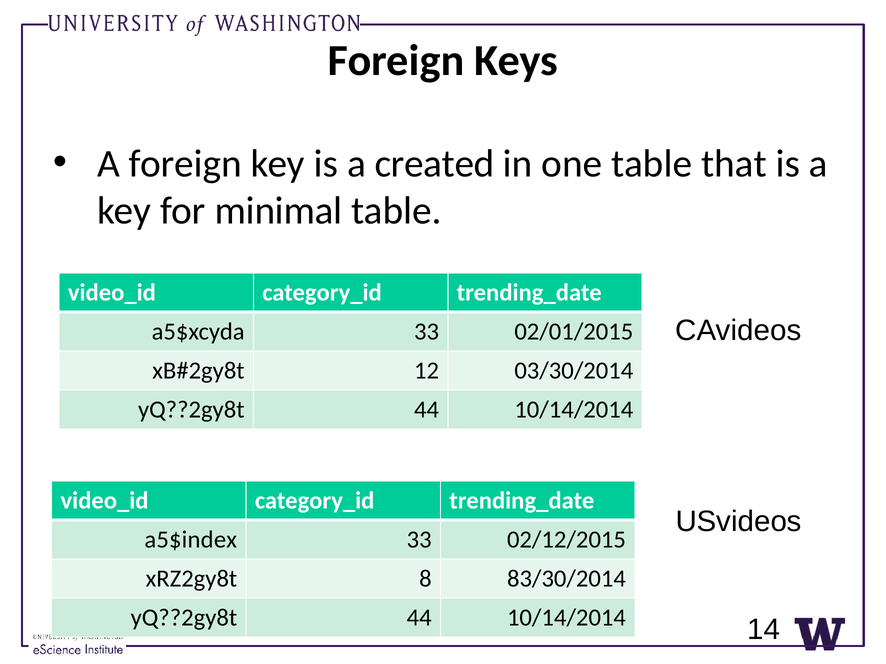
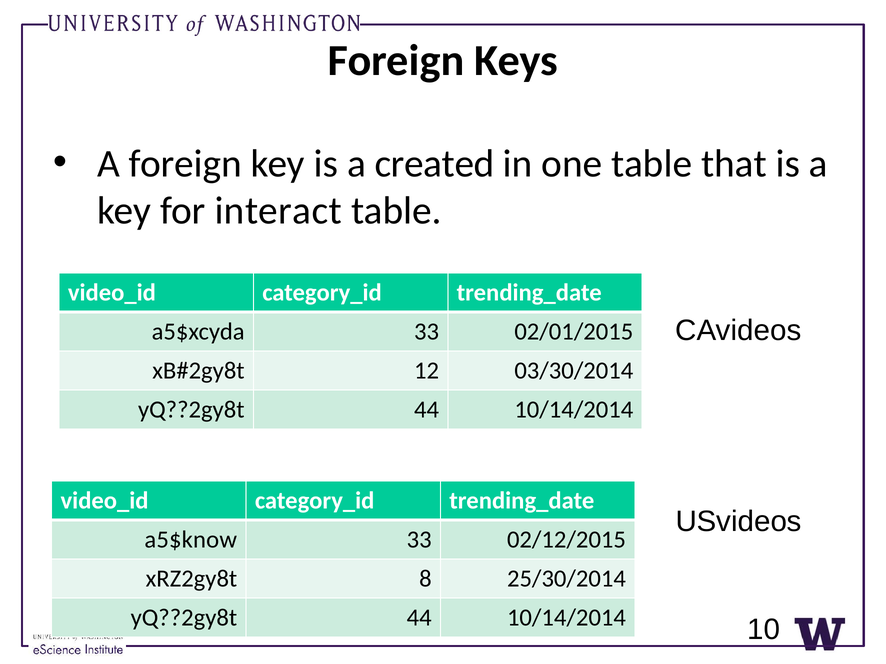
minimal: minimal -> interact
a5$index: a5$index -> a5$know
83/30/2014: 83/30/2014 -> 25/30/2014
14: 14 -> 10
